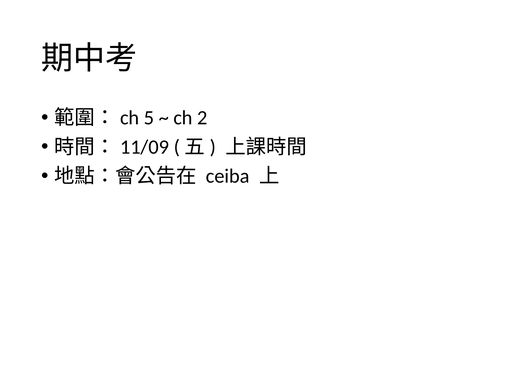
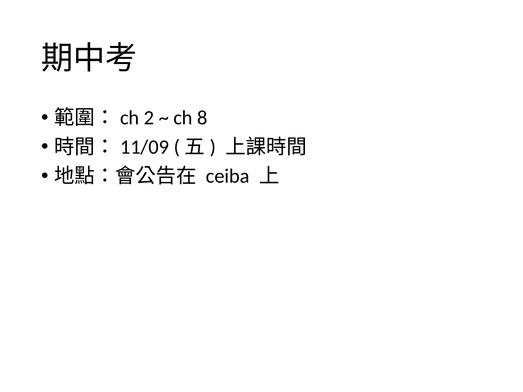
5: 5 -> 2
2: 2 -> 8
